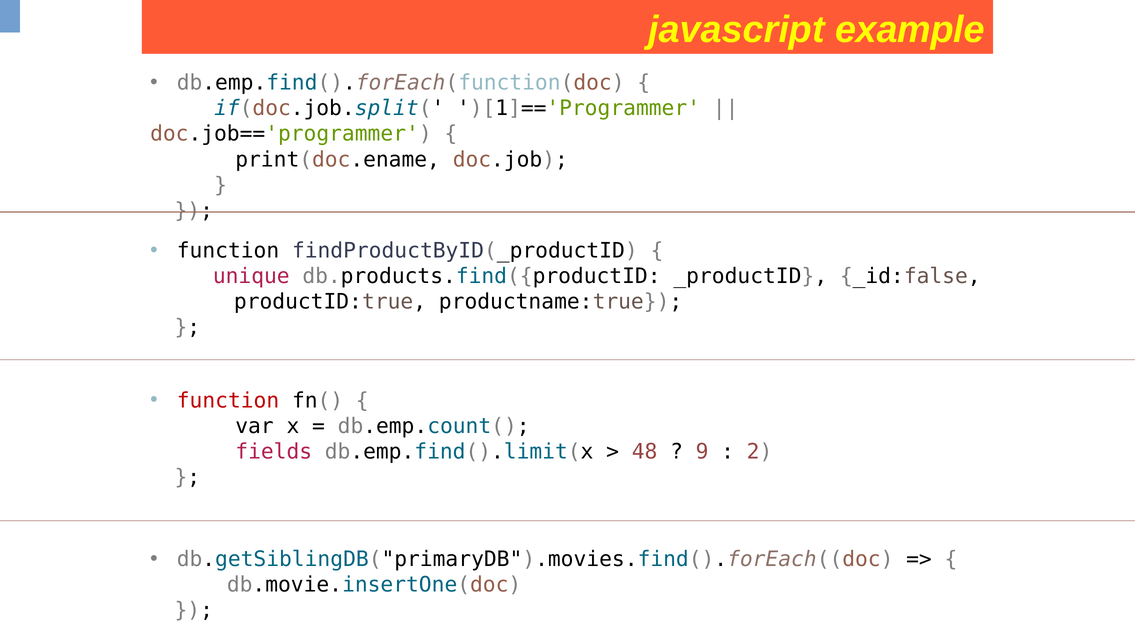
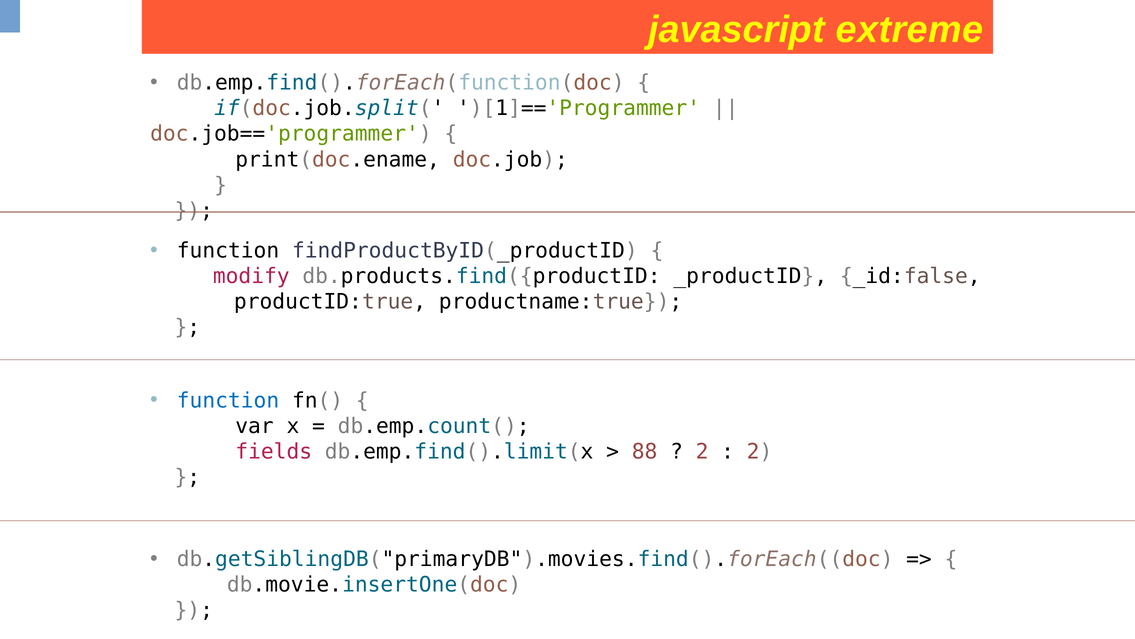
example: example -> extreme
unique: unique -> modify
function at (228, 400) colour: red -> blue
48: 48 -> 88
9 at (702, 451): 9 -> 2
